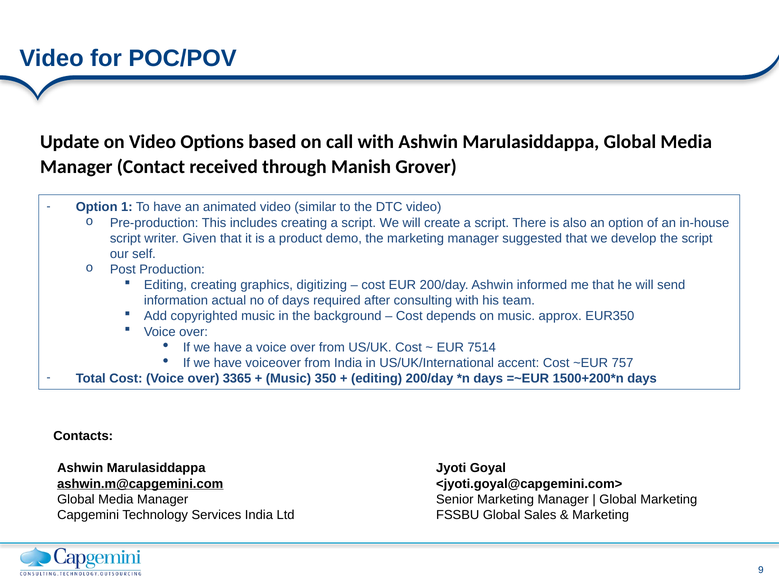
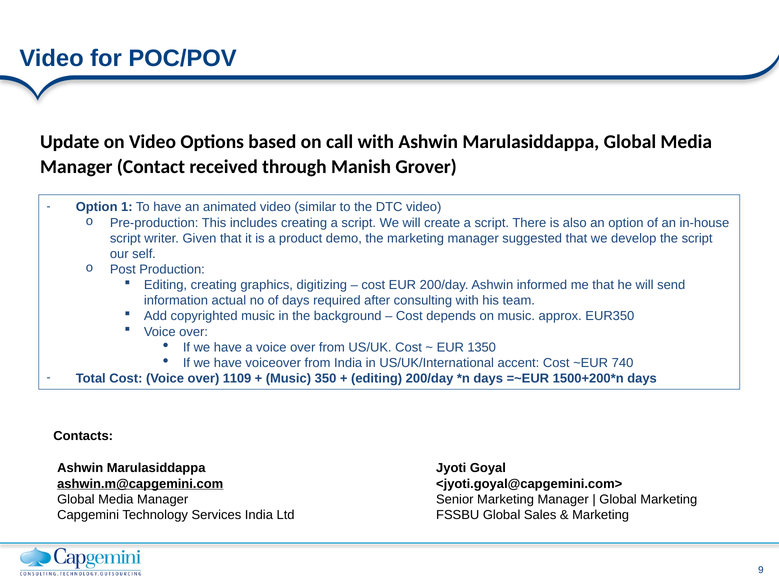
7514: 7514 -> 1350
757: 757 -> 740
3365: 3365 -> 1109
